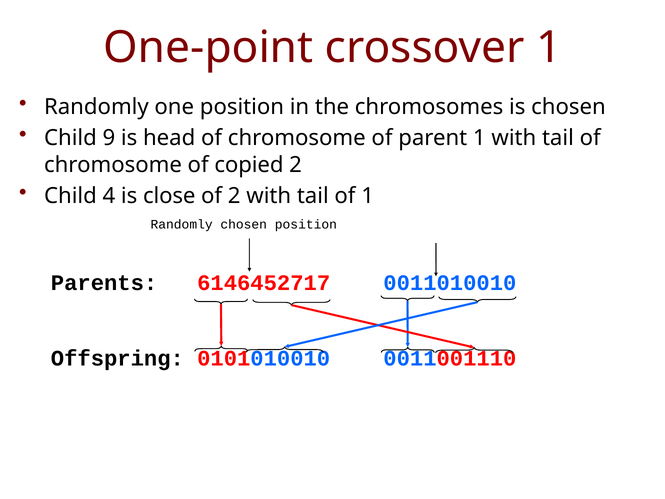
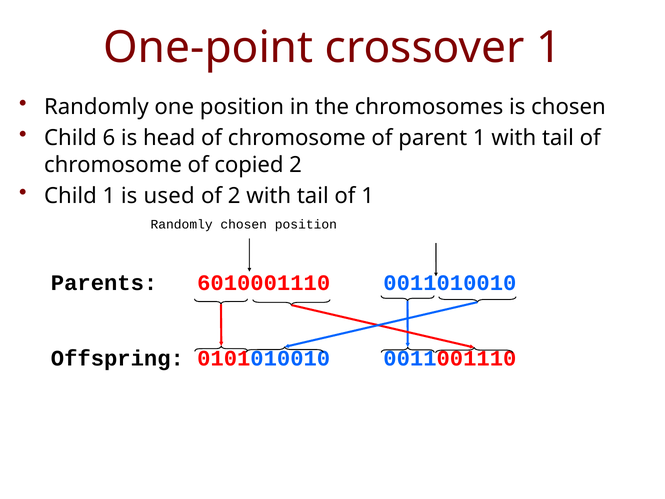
9: 9 -> 6
Child 4: 4 -> 1
close: close -> used
6146452717: 6146452717 -> 6010001110
